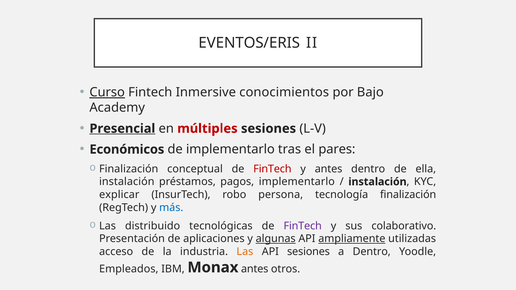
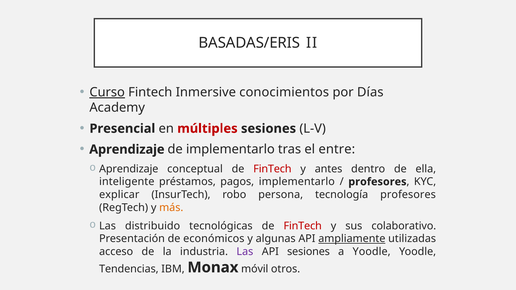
EVENTOS/ERIS: EVENTOS/ERIS -> BASADAS/ERIS
Bajo: Bajo -> Días
Presencial underline: present -> none
Económicos at (127, 150): Económicos -> Aprendizaje
pares: pares -> entre
Finalización at (129, 169): Finalización -> Aprendizaje
instalación at (127, 182): instalación -> inteligente
instalación at (377, 182): instalación -> profesores
tecnología finalización: finalización -> profesores
más colour: blue -> orange
FinTech at (303, 226) colour: purple -> red
aplicaciones: aplicaciones -> económicos
algunas underline: present -> none
Las at (245, 252) colour: orange -> purple
a Dentro: Dentro -> Yoodle
Empleados: Empleados -> Tendencias
Monax antes: antes -> móvil
